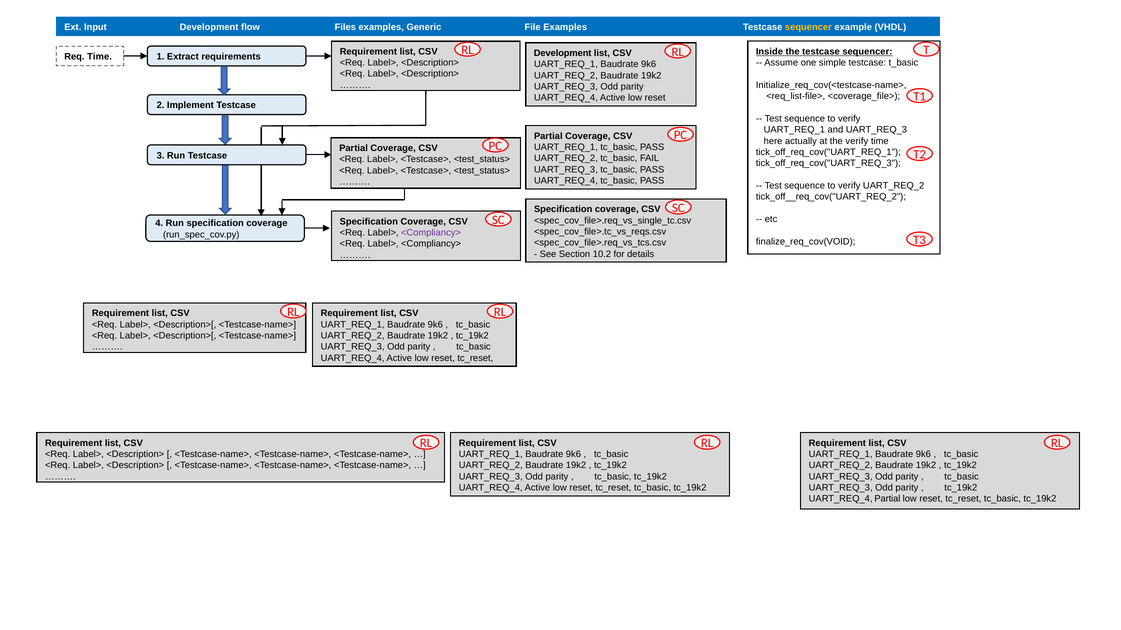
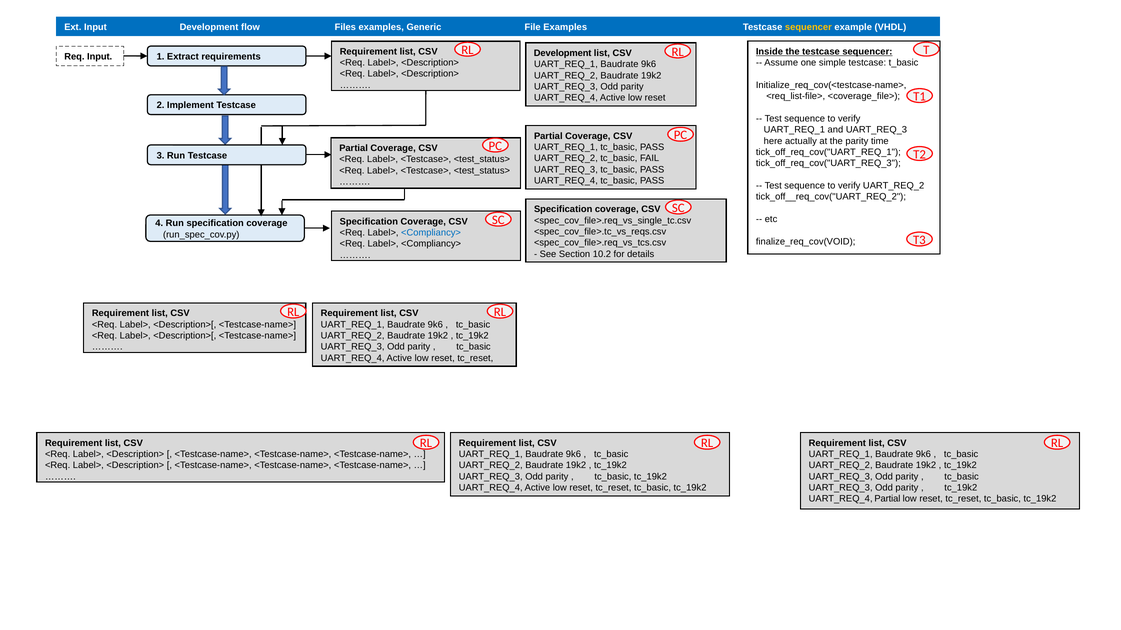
Req Time: Time -> Input
the verify: verify -> parity
<Compliancy> at (431, 233) colour: purple -> blue
